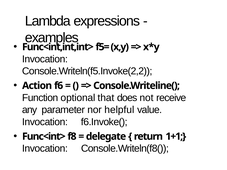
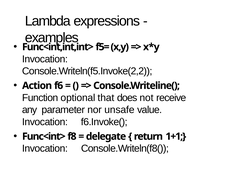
helpful: helpful -> unsafe
